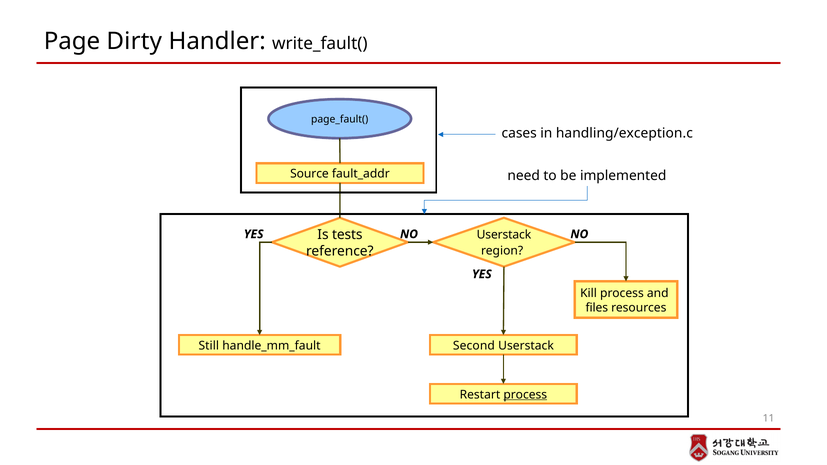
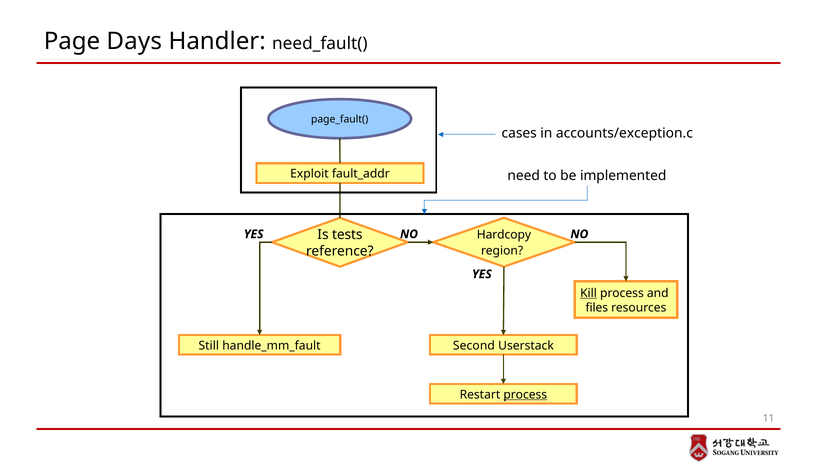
Dirty: Dirty -> Days
write_fault(: write_fault( -> need_fault(
handling/exception.c: handling/exception.c -> accounts/exception.c
Source: Source -> Exploit
Userstack at (504, 235): Userstack -> Hardcopy
Kill underline: none -> present
